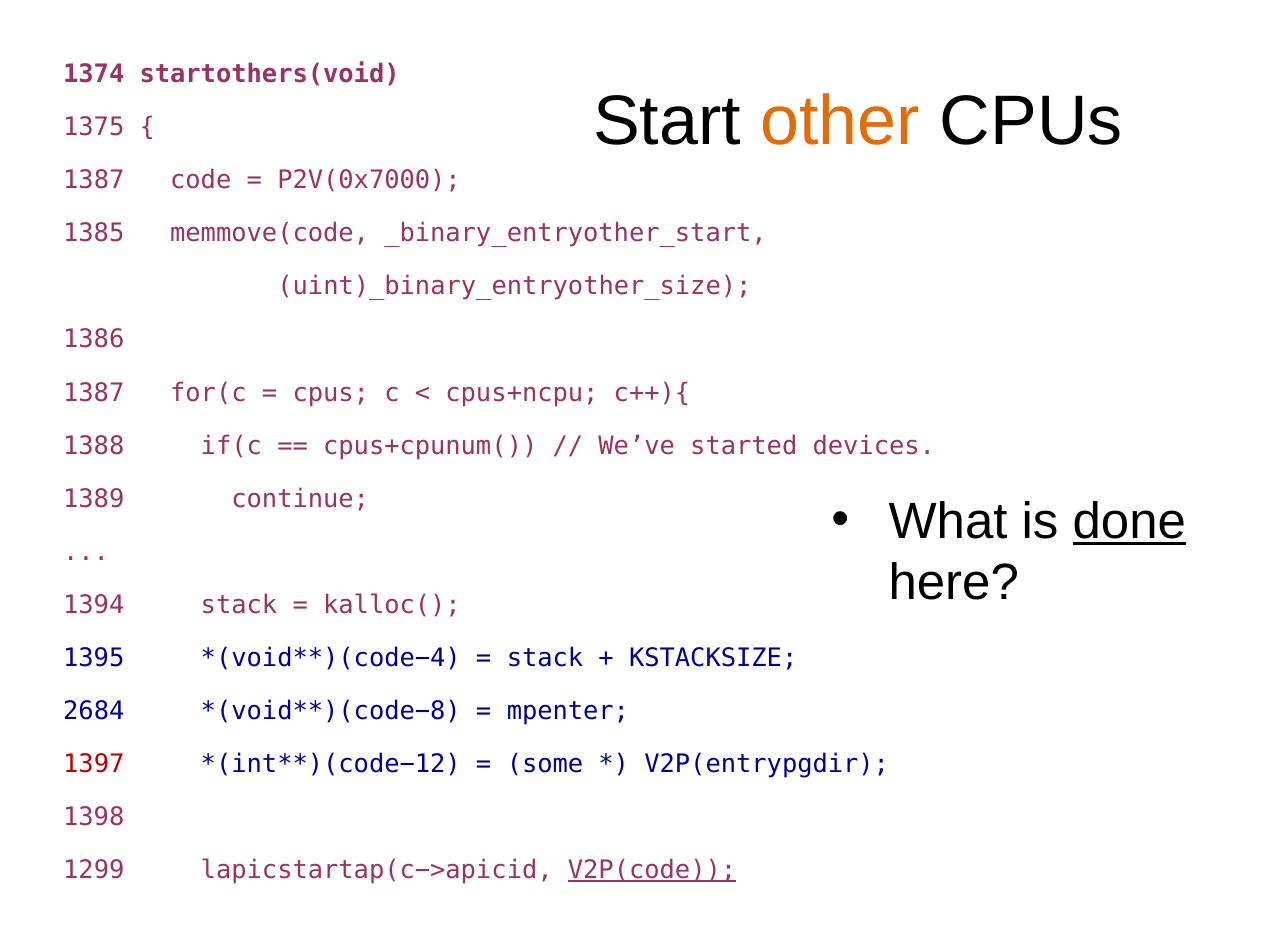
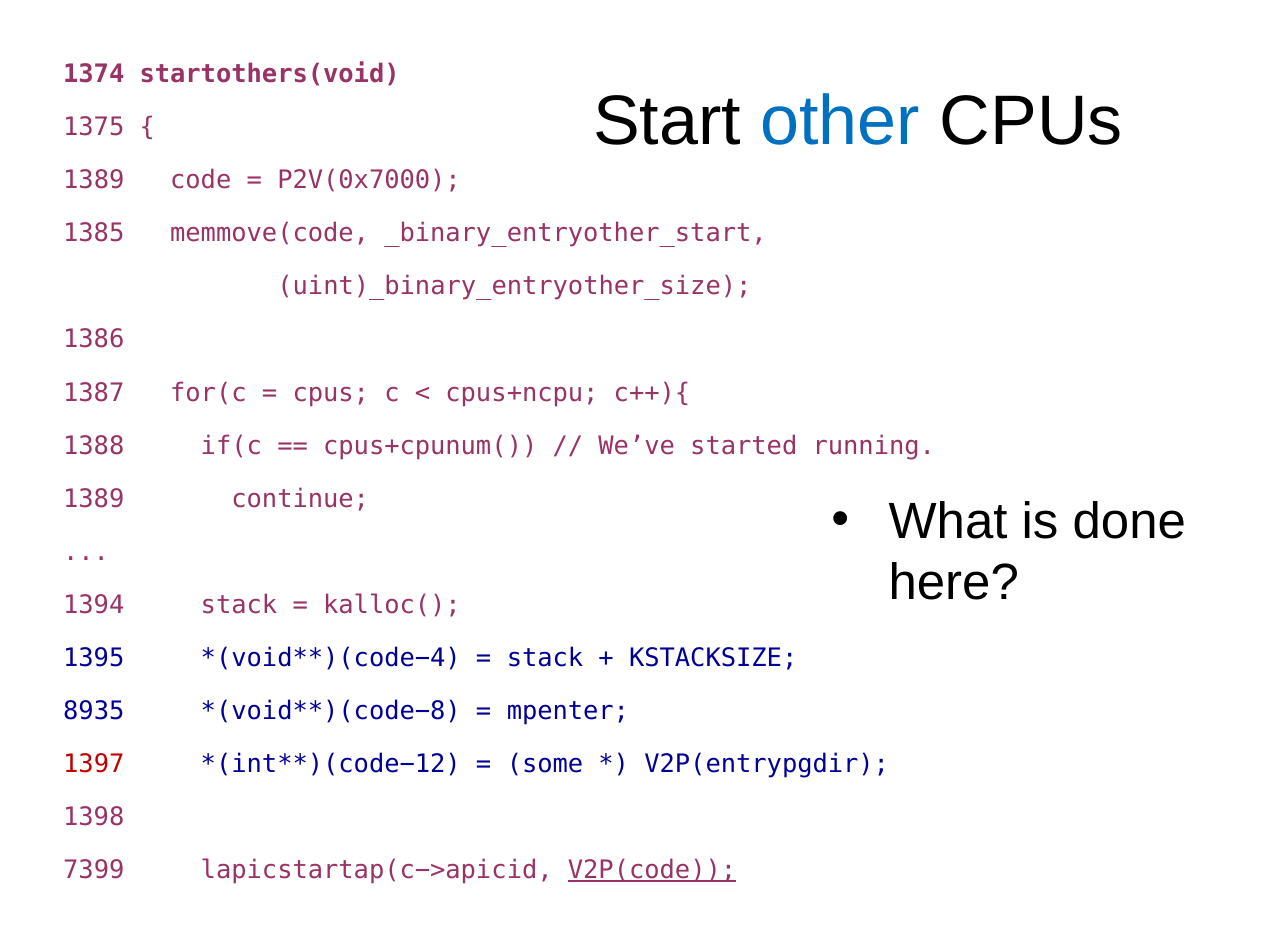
other colour: orange -> blue
1387 at (94, 180): 1387 -> 1389
devices: devices -> running
done underline: present -> none
2684: 2684 -> 8935
1299: 1299 -> 7399
